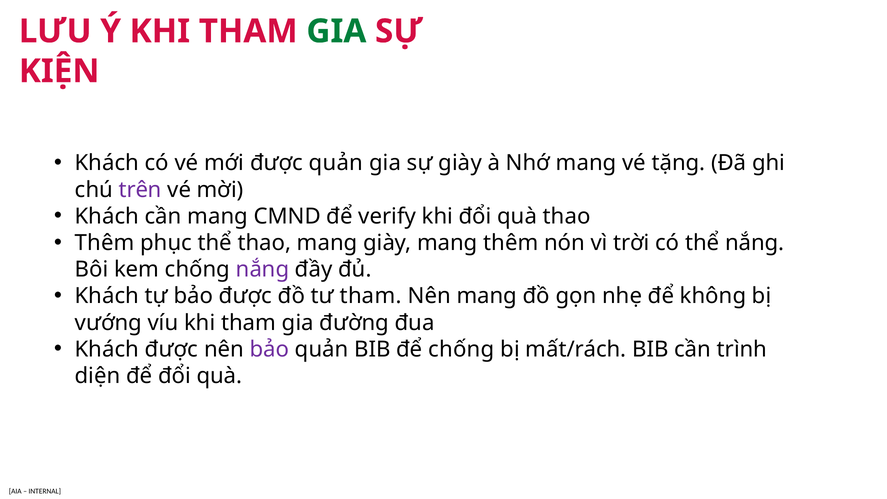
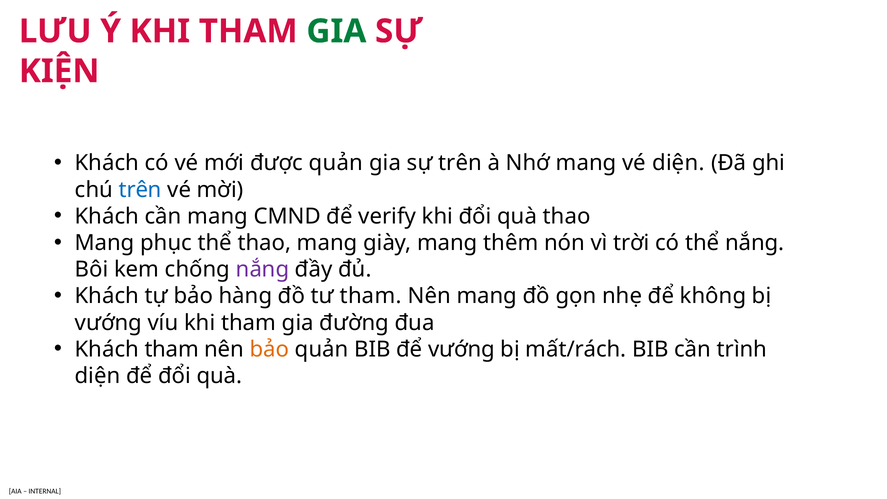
sự giày: giày -> trên
vé tặng: tặng -> diện
trên at (140, 190) colour: purple -> blue
Thêm at (105, 243): Thêm -> Mang
bảo được: được -> hàng
Khách được: được -> tham
bảo at (269, 349) colour: purple -> orange
để chống: chống -> vướng
